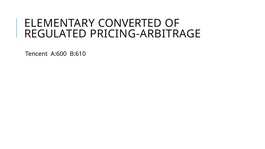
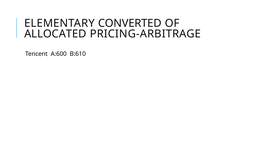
REGULATED: REGULATED -> ALLOCATED
